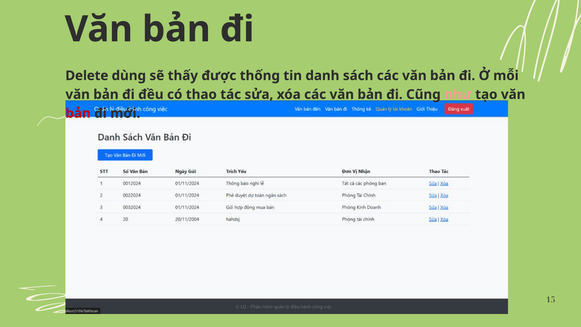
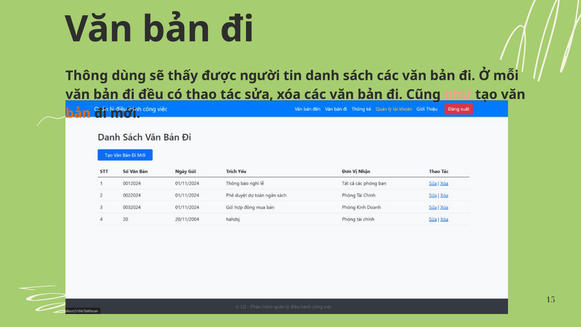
Delete: Delete -> Thông
thống: thống -> người
bản at (78, 113) colour: red -> orange
